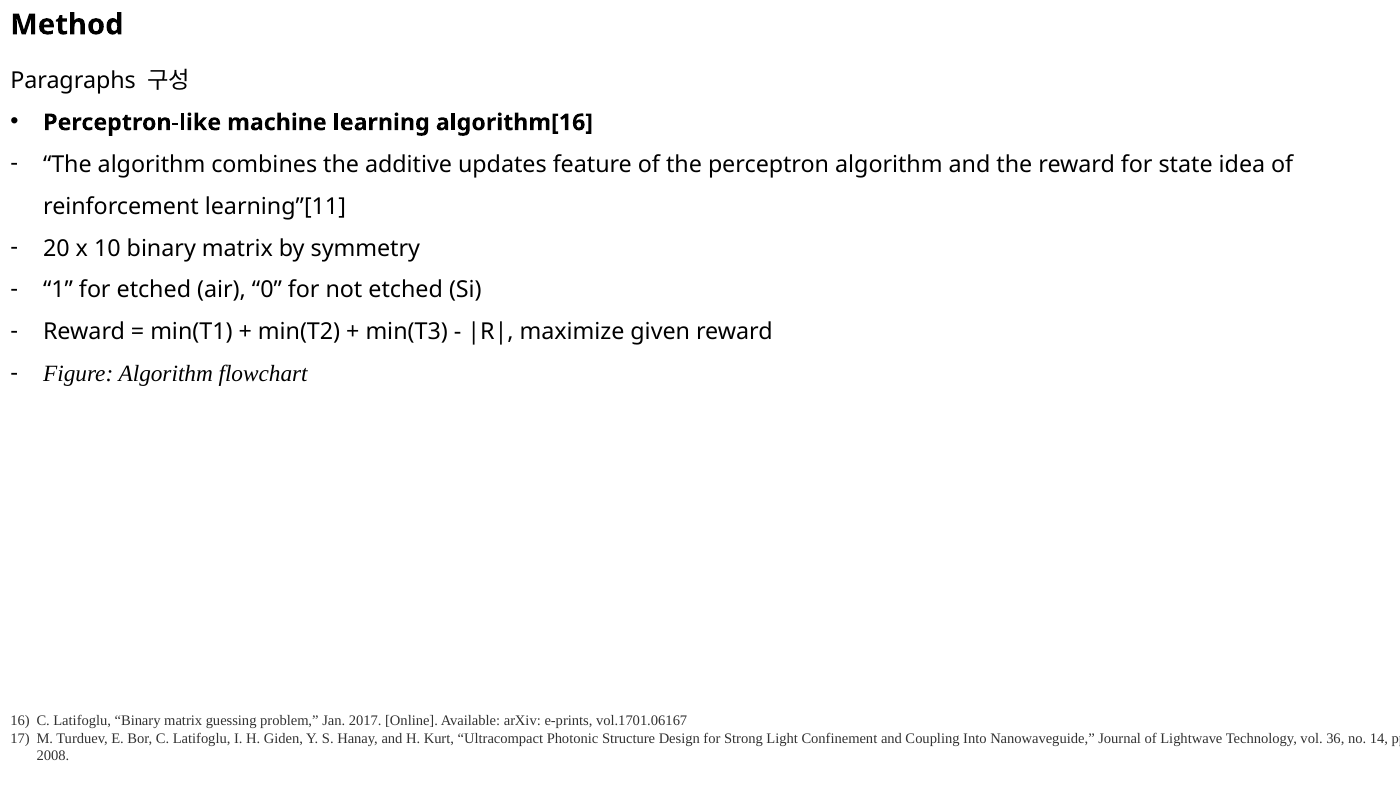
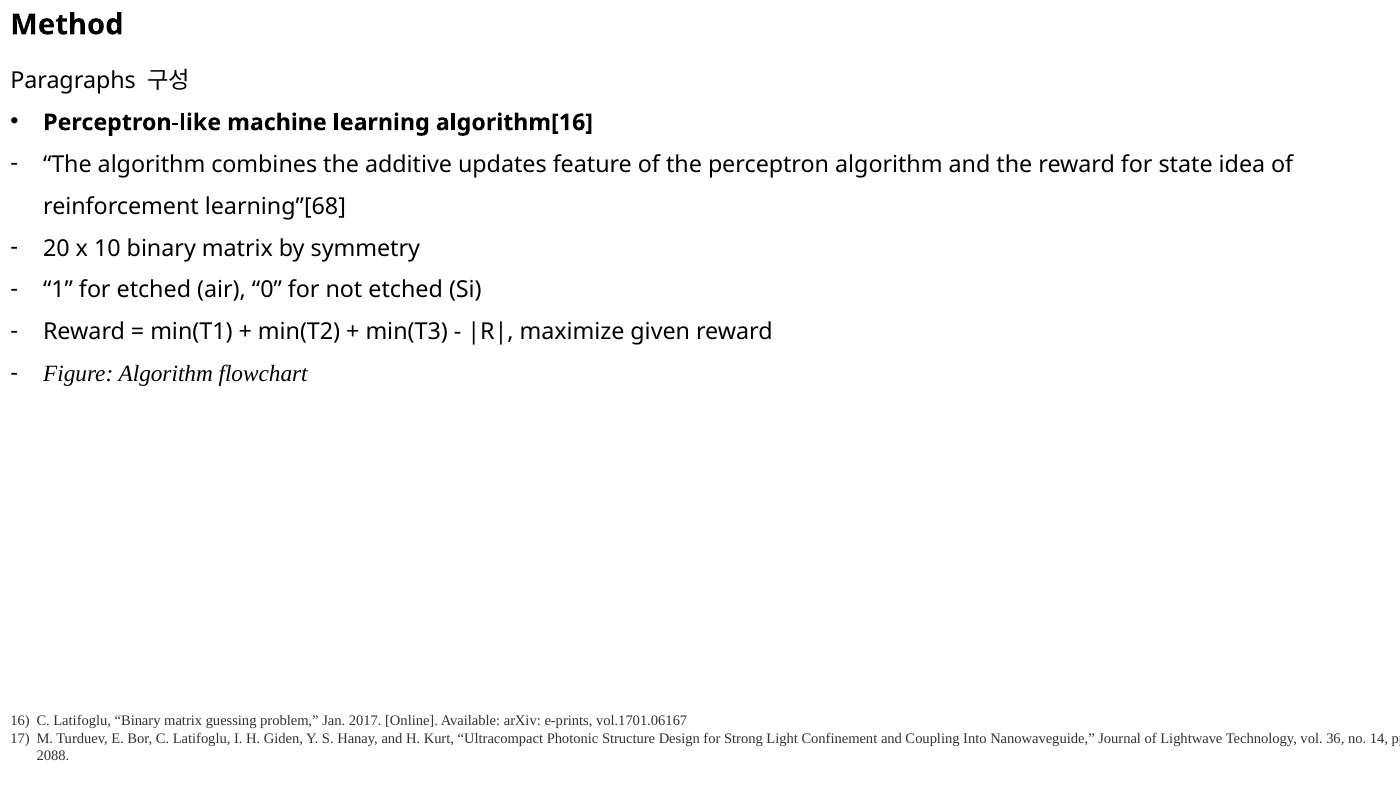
learning”[11: learning”[11 -> learning”[68
2008: 2008 -> 2088
